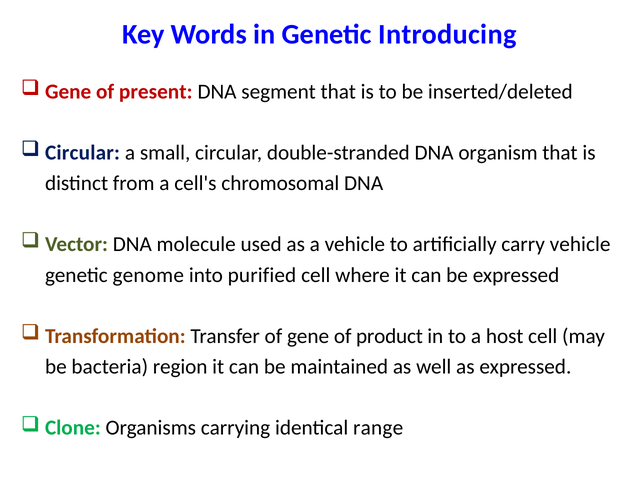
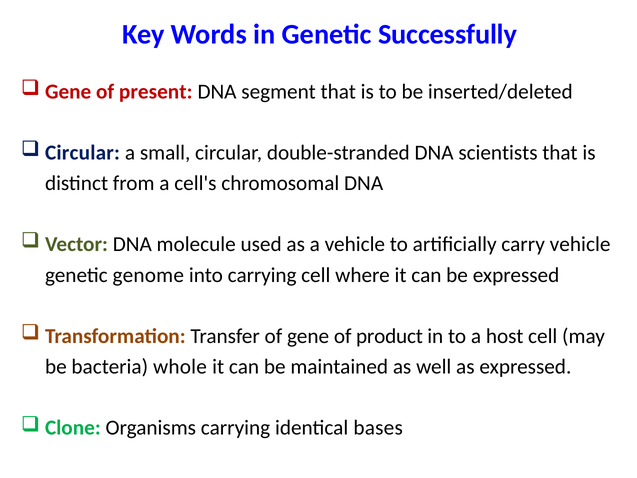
Introducing: Introducing -> Successfully
organism: organism -> scientists
into purified: purified -> carrying
region: region -> whole
range: range -> bases
